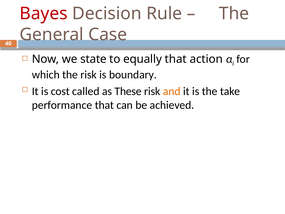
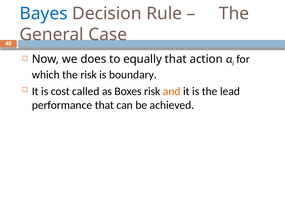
Bayes colour: red -> blue
state: state -> does
These: These -> Boxes
take: take -> lead
